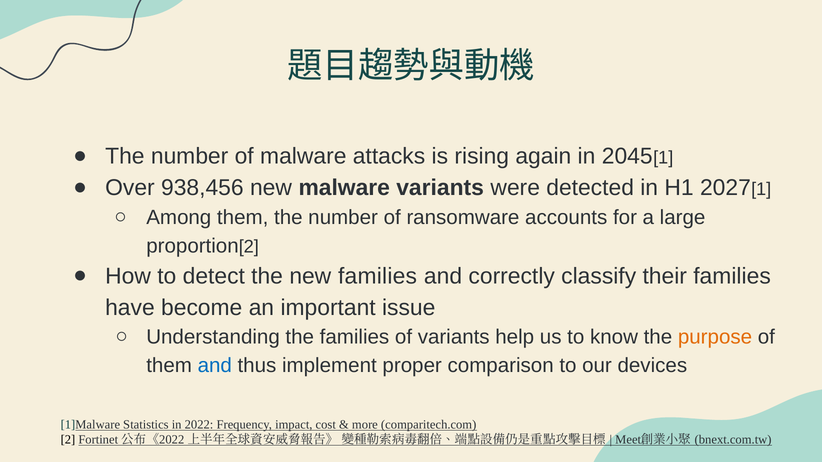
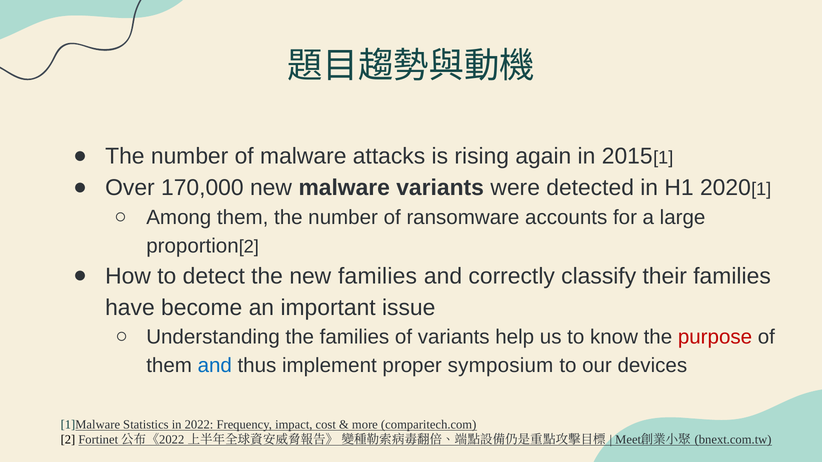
2045: 2045 -> 2015
938,456: 938,456 -> 170,000
2027: 2027 -> 2020
purpose colour: orange -> red
comparison: comparison -> symposium
